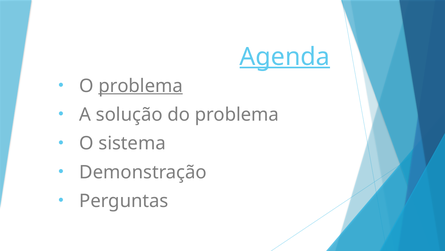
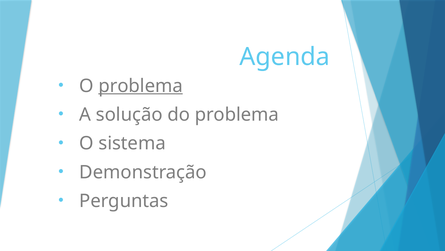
Agenda underline: present -> none
